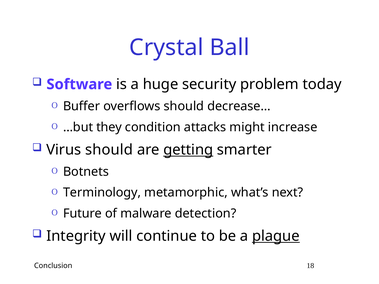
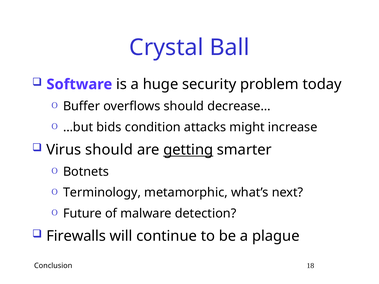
they: they -> bids
Integrity: Integrity -> Firewalls
plague underline: present -> none
